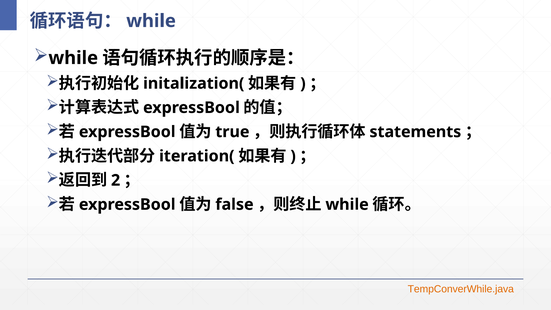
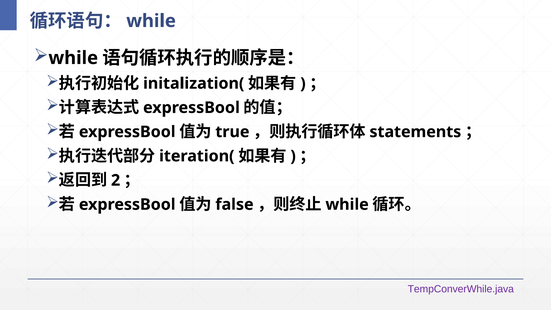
TempConverWhile.java colour: orange -> purple
